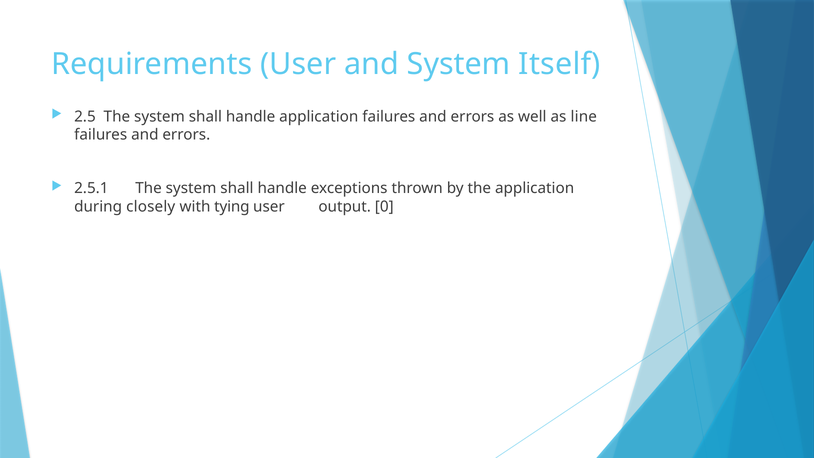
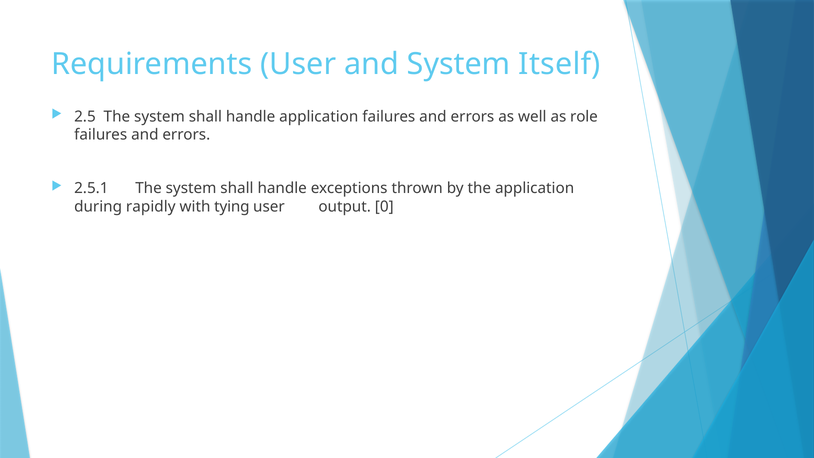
line: line -> role
closely: closely -> rapidly
